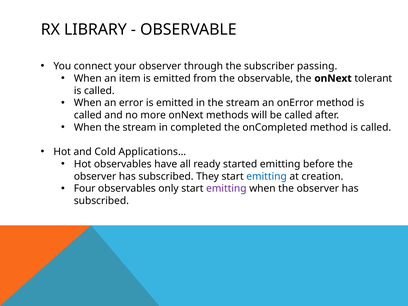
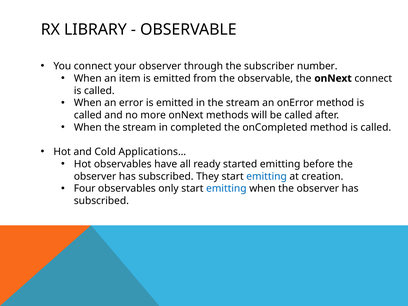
passing: passing -> number
onNext tolerant: tolerant -> connect
emitting at (226, 189) colour: purple -> blue
